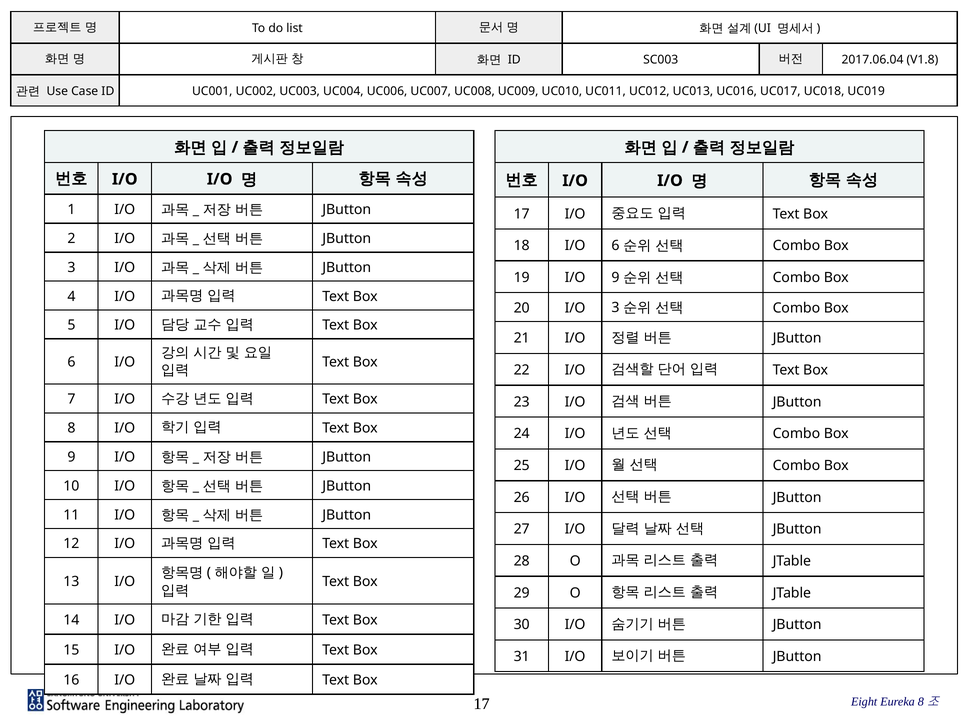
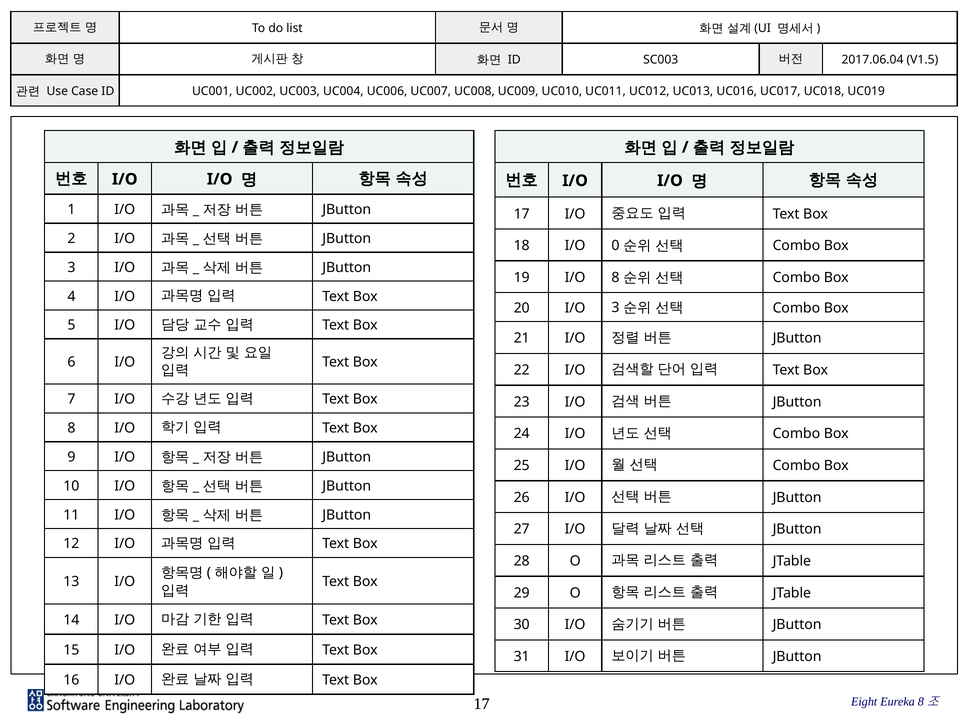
V1.8: V1.8 -> V1.5
I/O 6: 6 -> 0
I/O 9: 9 -> 8
